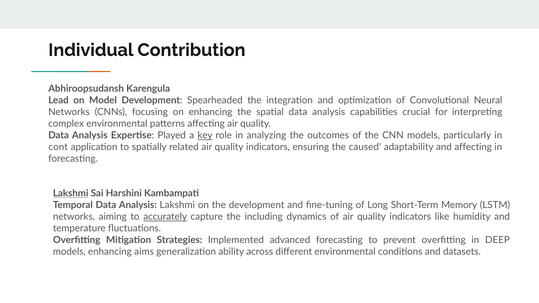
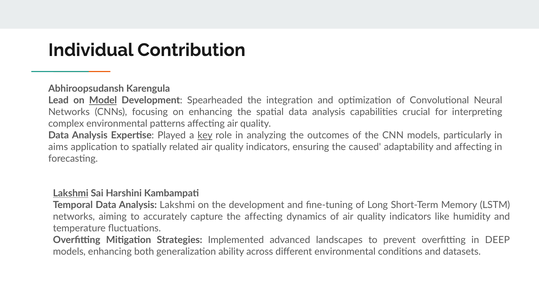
Model underline: none -> present
cont: cont -> aims
accurately underline: present -> none
the including: including -> affecting
advanced forecasting: forecasting -> landscapes
aims: aims -> both
